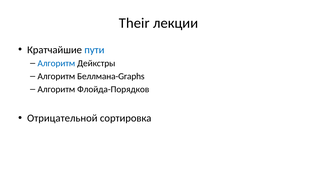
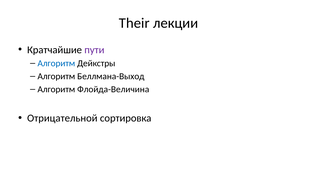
пути colour: blue -> purple
Беллмана-Graphs: Беллмана-Graphs -> Беллмана-Выход
Флойда-Порядков: Флойда-Порядков -> Флойда-Величина
